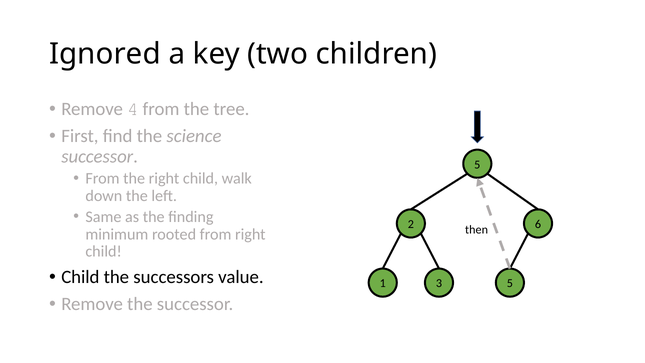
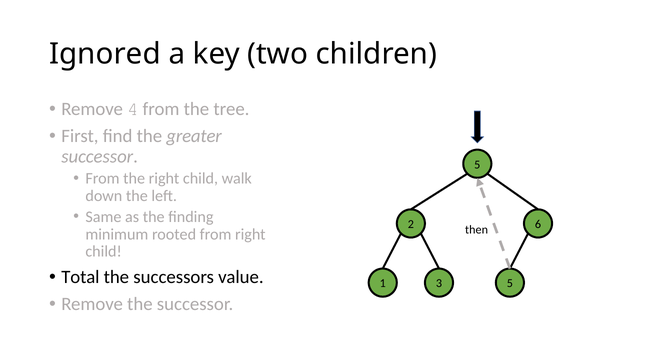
science: science -> greater
Child at (80, 277): Child -> Total
